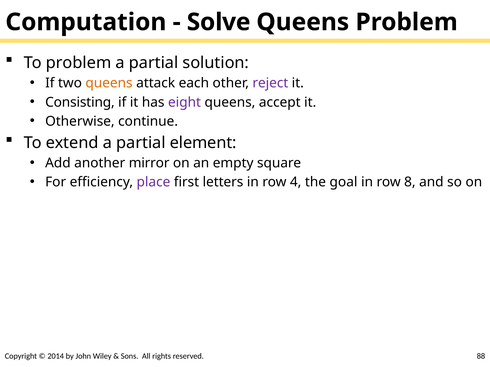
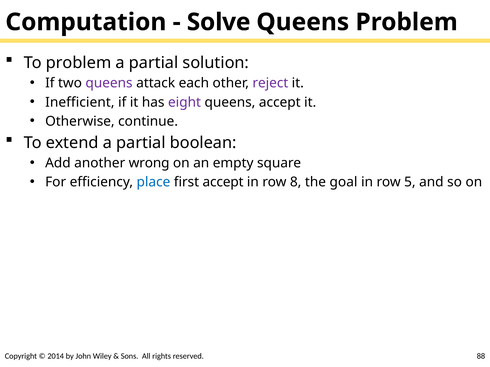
queens at (109, 83) colour: orange -> purple
Consisting: Consisting -> Inefficient
element: element -> boolean
mirror: mirror -> wrong
place colour: purple -> blue
first letters: letters -> accept
4: 4 -> 8
8: 8 -> 5
